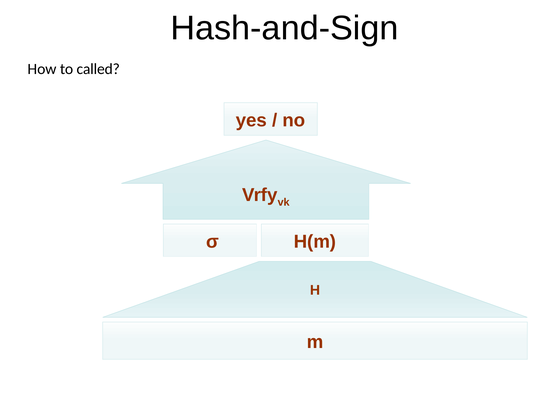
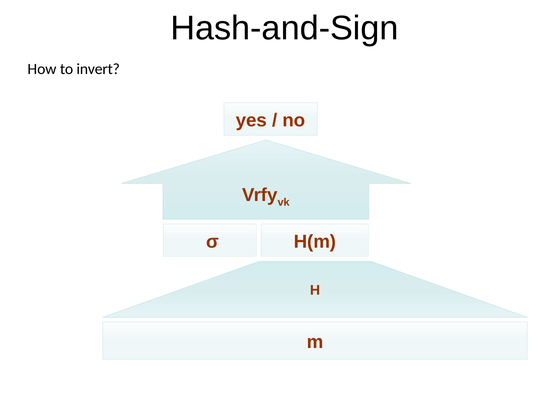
called: called -> invert
